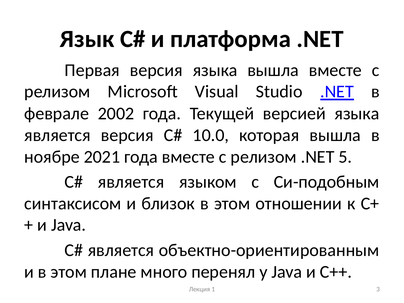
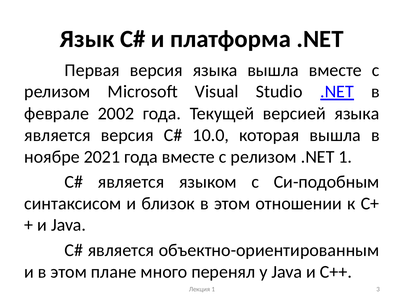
.NET 5: 5 -> 1
